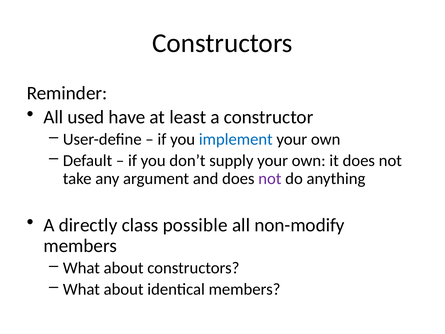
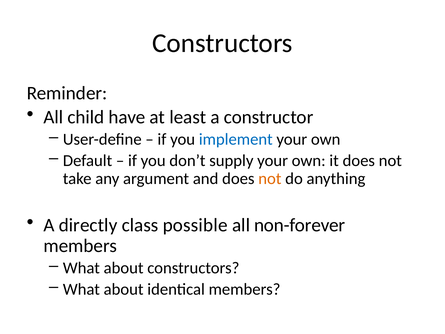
used: used -> child
not at (270, 179) colour: purple -> orange
non-modify: non-modify -> non-forever
